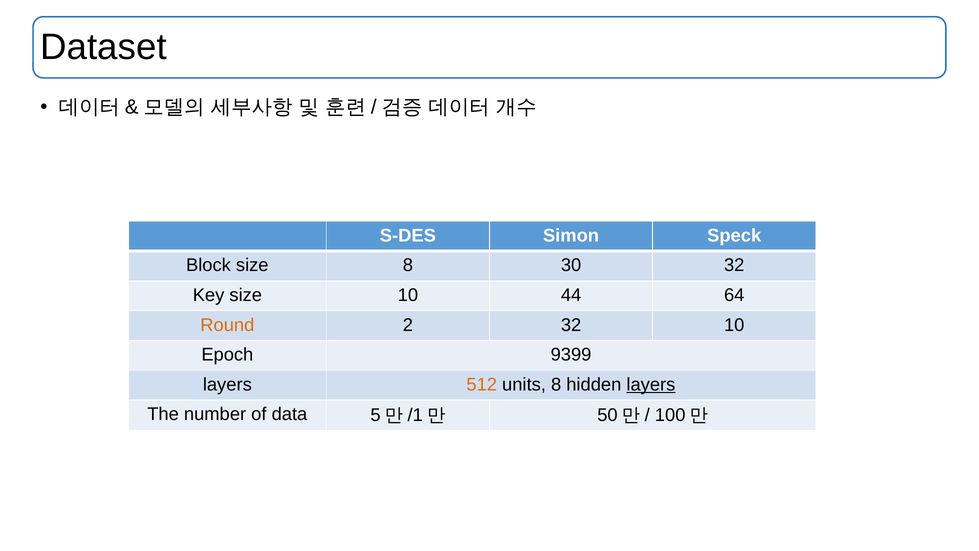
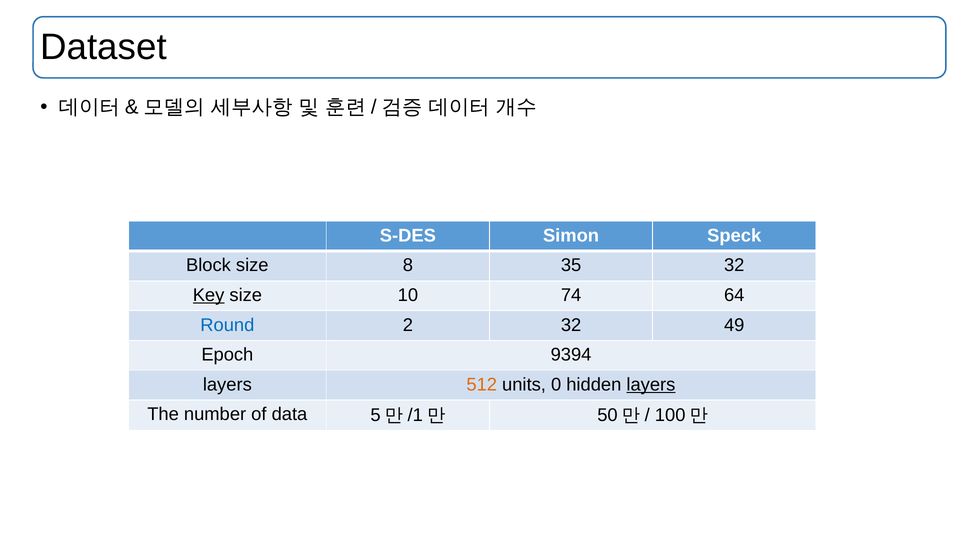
30: 30 -> 35
Key underline: none -> present
44: 44 -> 74
Round colour: orange -> blue
32 10: 10 -> 49
9399: 9399 -> 9394
units 8: 8 -> 0
